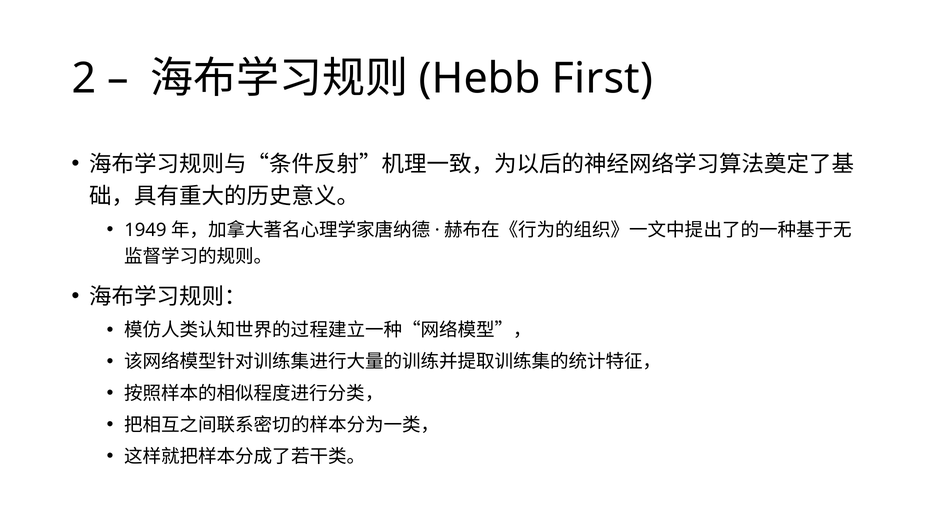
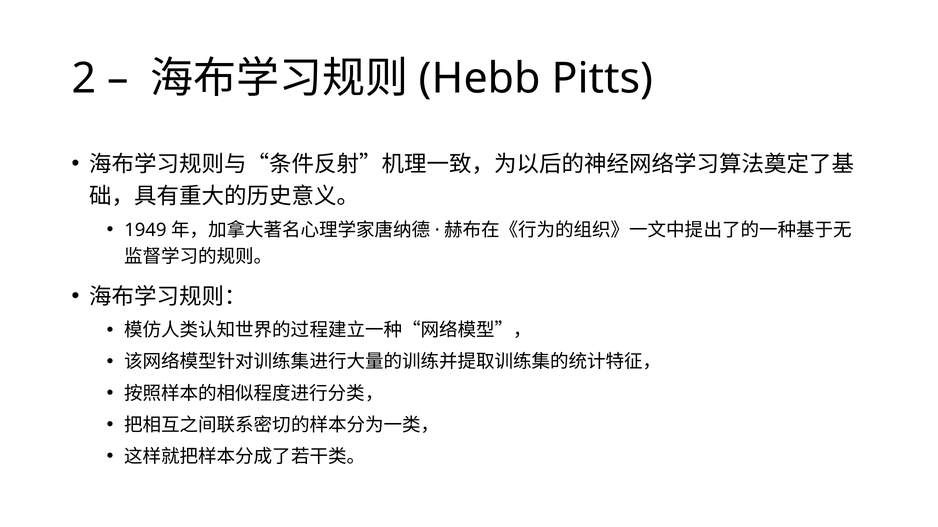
First: First -> Pitts
